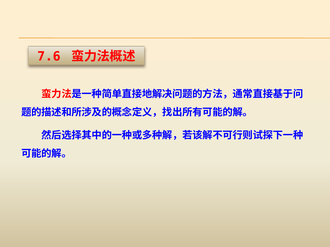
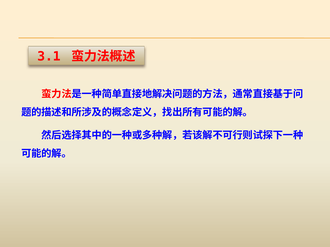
7.6: 7.6 -> 3.1
